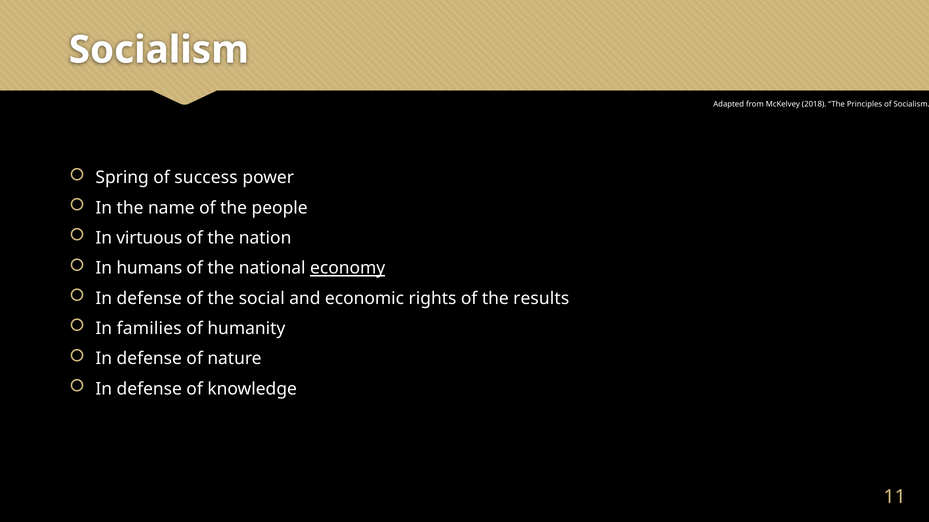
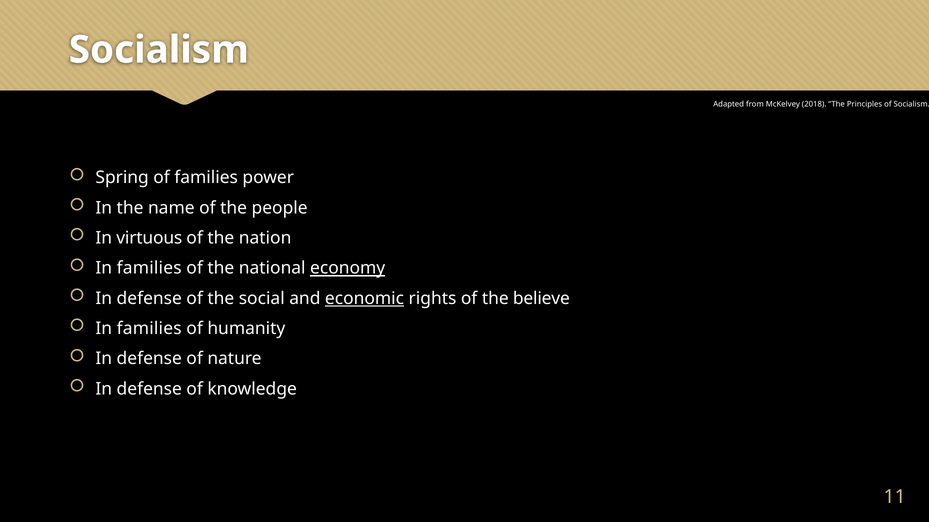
of success: success -> families
humans at (149, 269): humans -> families
economic underline: none -> present
results: results -> believe
